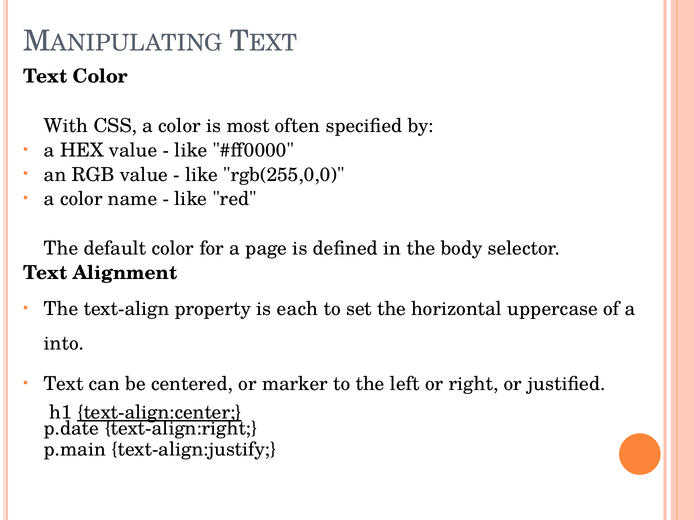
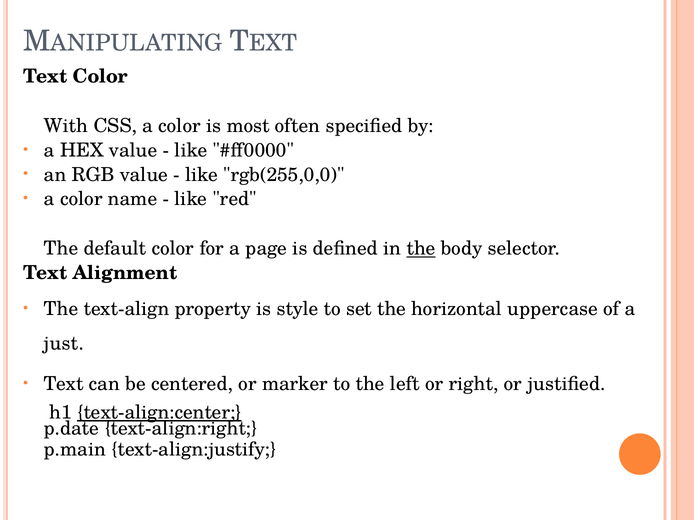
the at (421, 249) underline: none -> present
each: each -> style
into: into -> just
